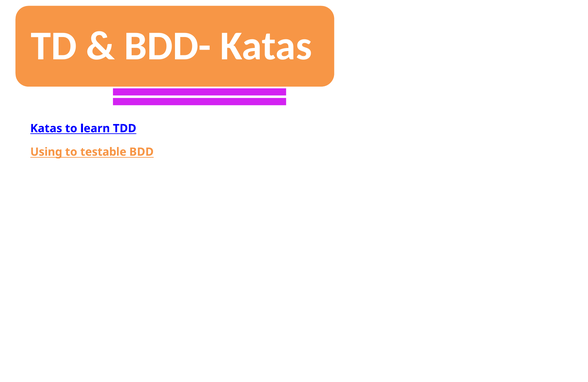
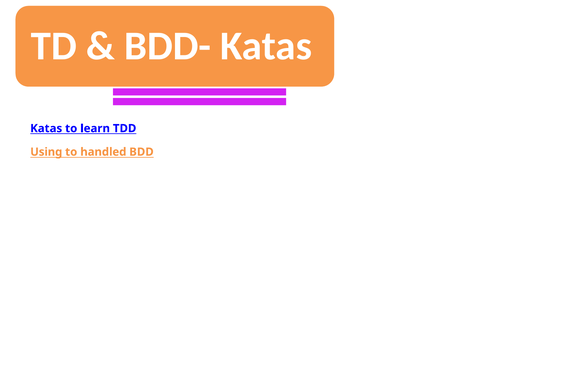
testable: testable -> handled
